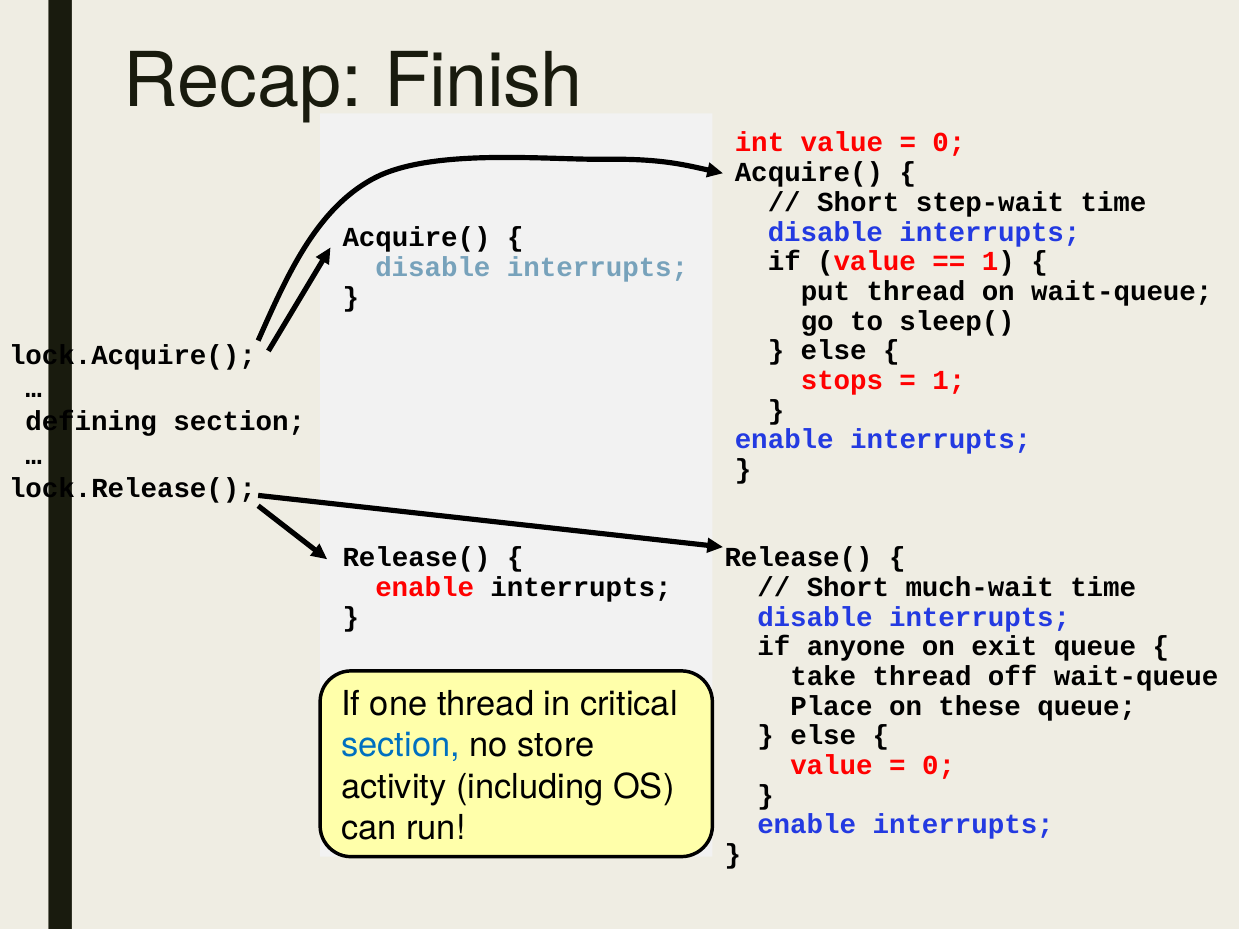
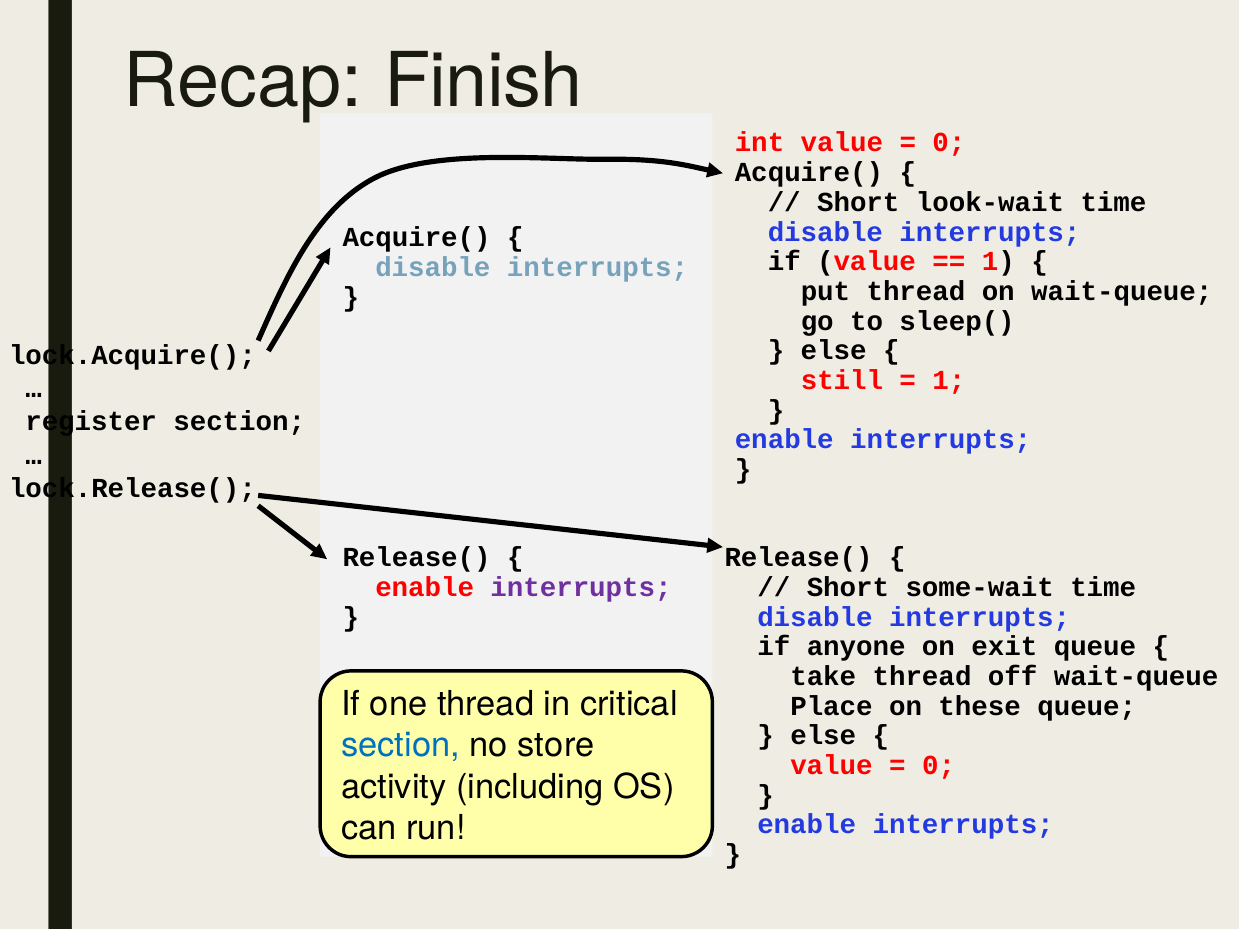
step-wait: step-wait -> look-wait
stops: stops -> still
defining: defining -> register
interrupts at (581, 587) colour: black -> purple
much-wait: much-wait -> some-wait
